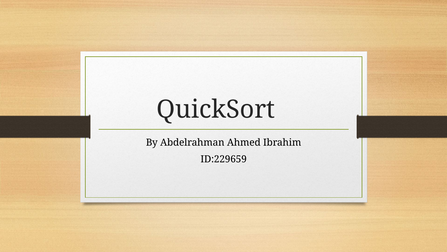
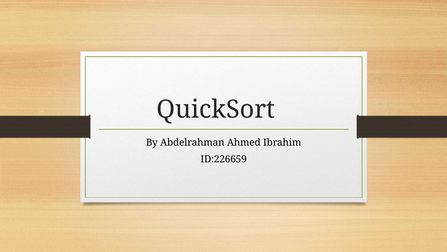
ID:229659: ID:229659 -> ID:226659
